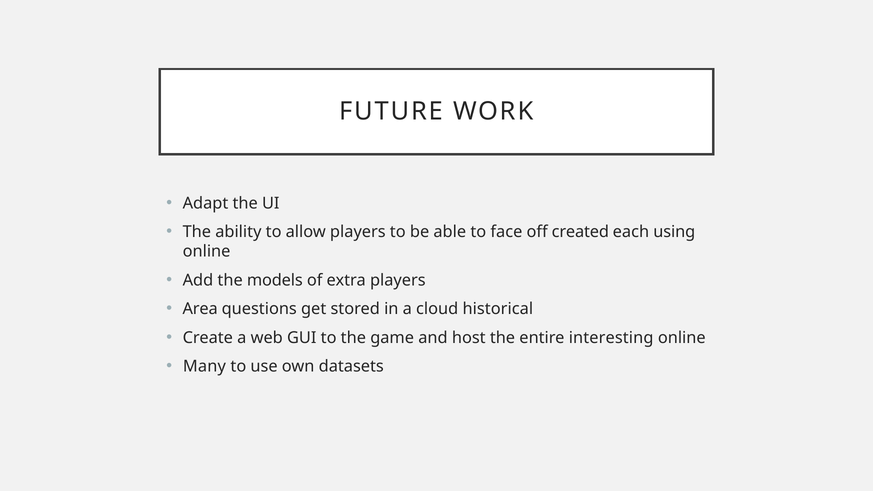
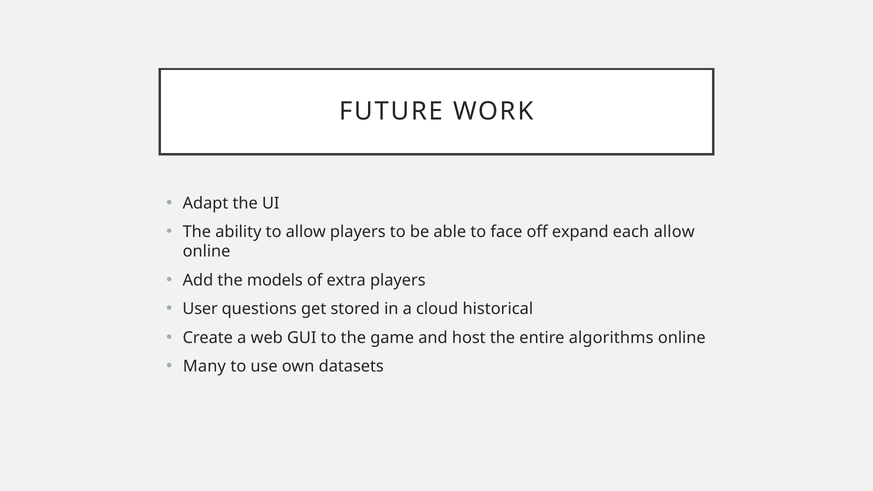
created: created -> expand
each using: using -> allow
Area: Area -> User
interesting: interesting -> algorithms
